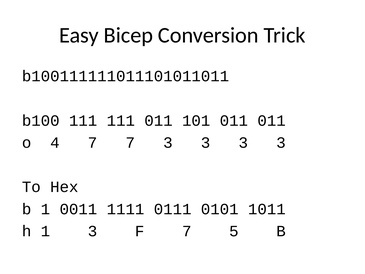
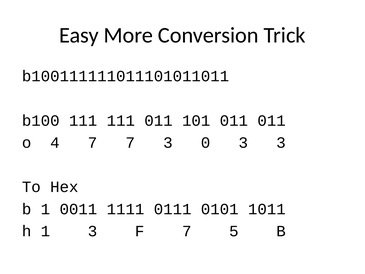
Bicep: Bicep -> More
7 3 3: 3 -> 0
